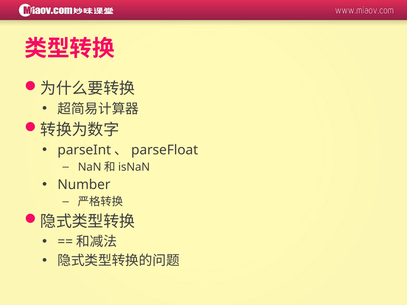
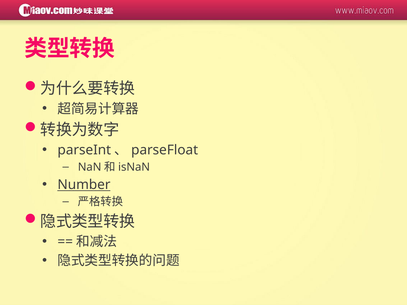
Number underline: none -> present
